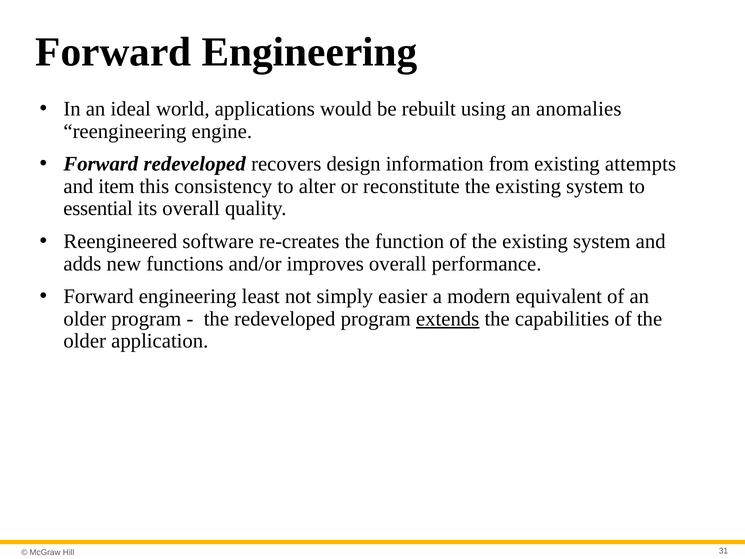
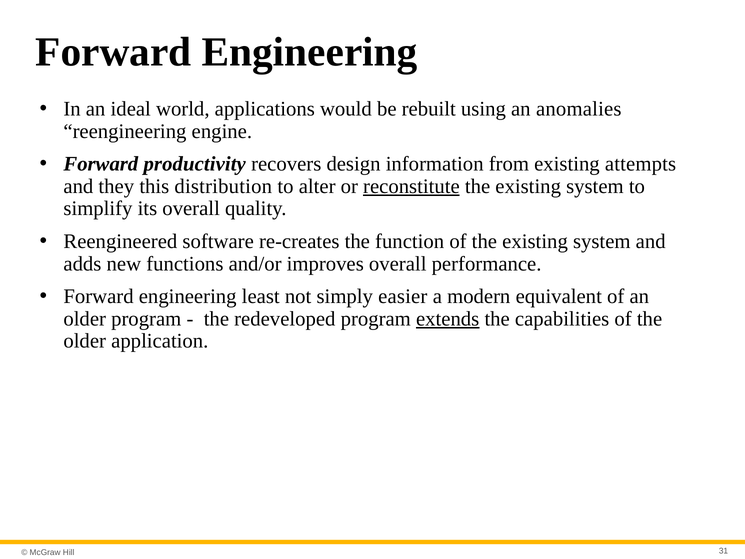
Forward redeveloped: redeveloped -> productivity
item: item -> they
consistency: consistency -> distribution
reconstitute underline: none -> present
essential: essential -> simplify
